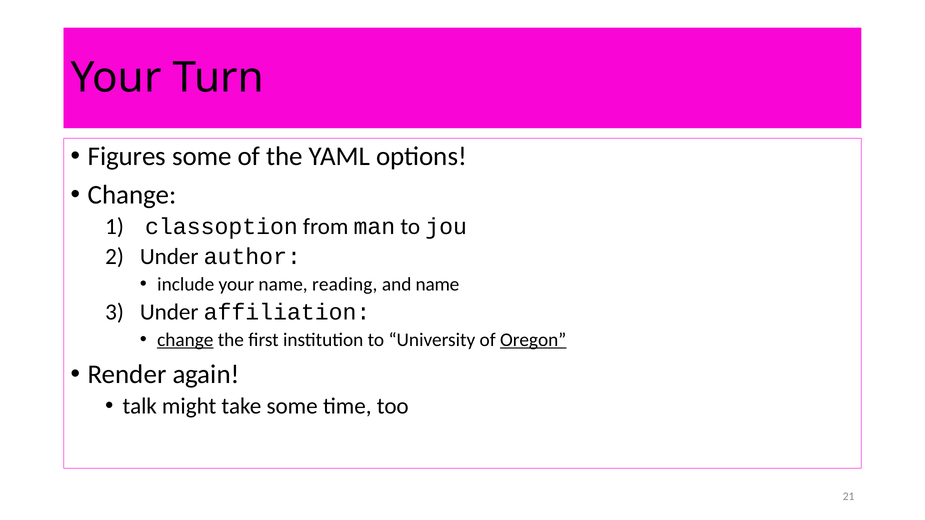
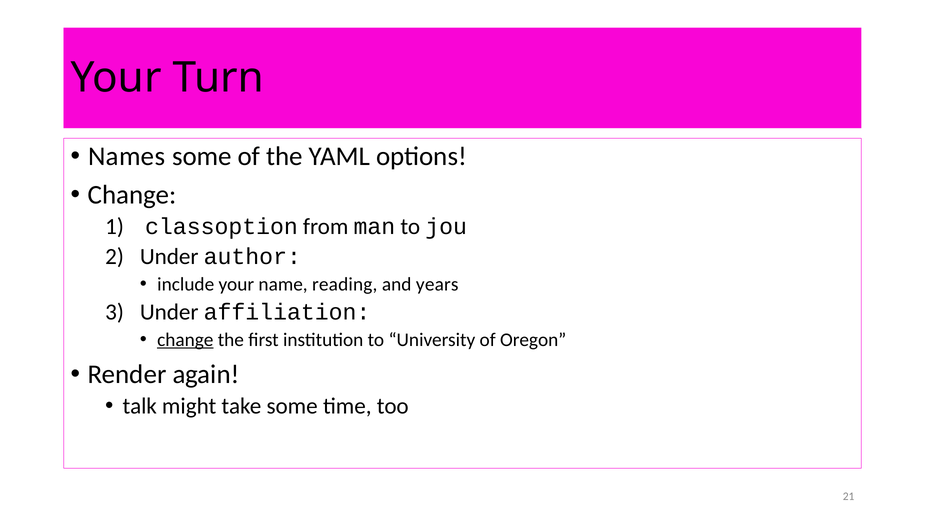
Figures: Figures -> Names
and name: name -> years
Oregon underline: present -> none
